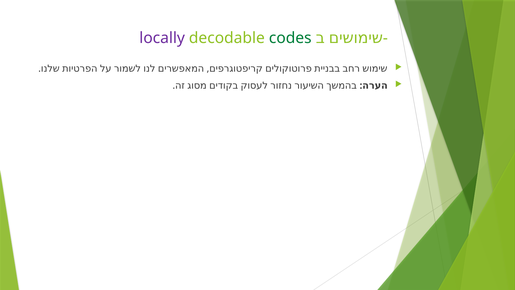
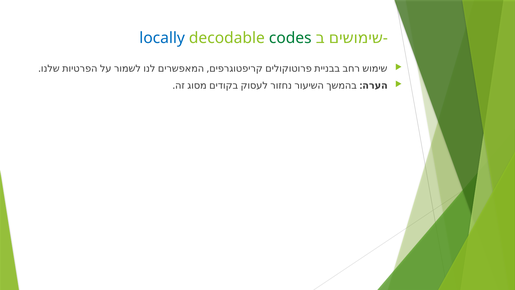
locally colour: purple -> blue
